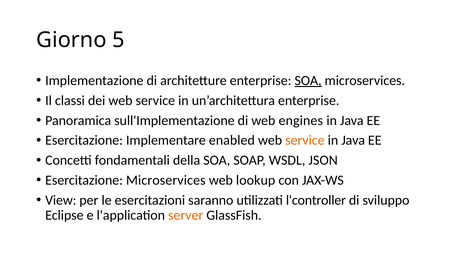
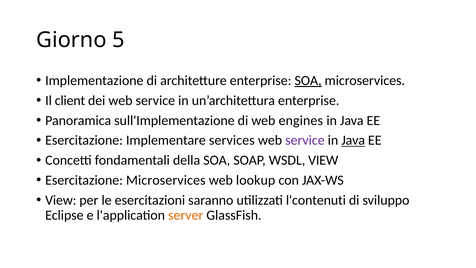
classi: classi -> client
enabled: enabled -> services
service at (305, 140) colour: orange -> purple
Java at (353, 140) underline: none -> present
WSDL JSON: JSON -> VIEW
l'controller: l'controller -> l'contenuti
